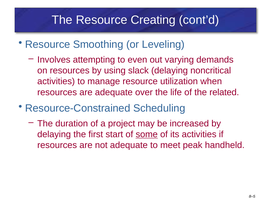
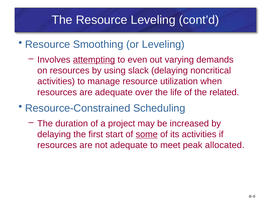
Resource Creating: Creating -> Leveling
attempting underline: none -> present
handheld: handheld -> allocated
